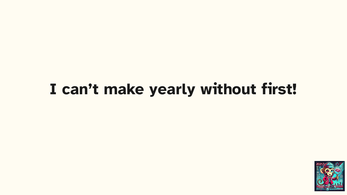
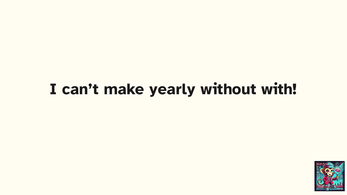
first: first -> with
